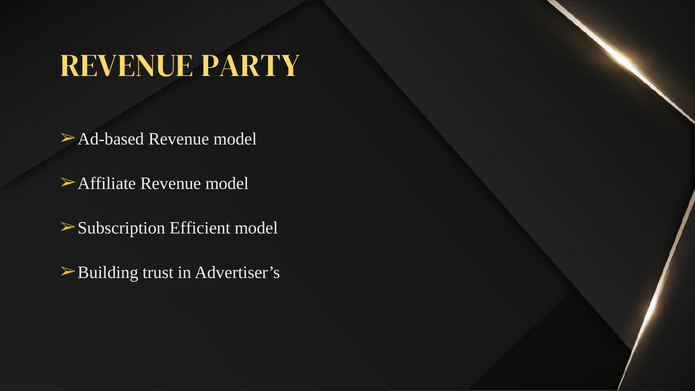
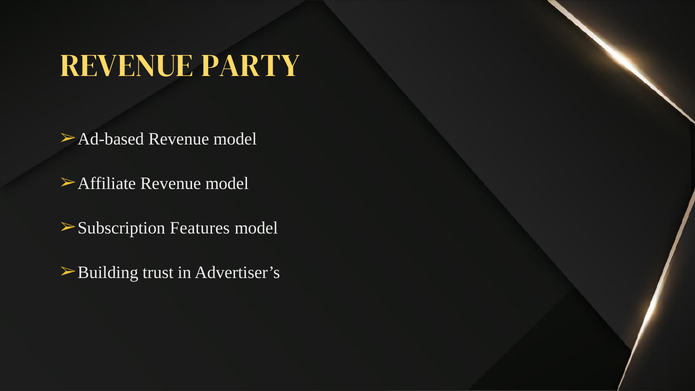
Efficient: Efficient -> Features
